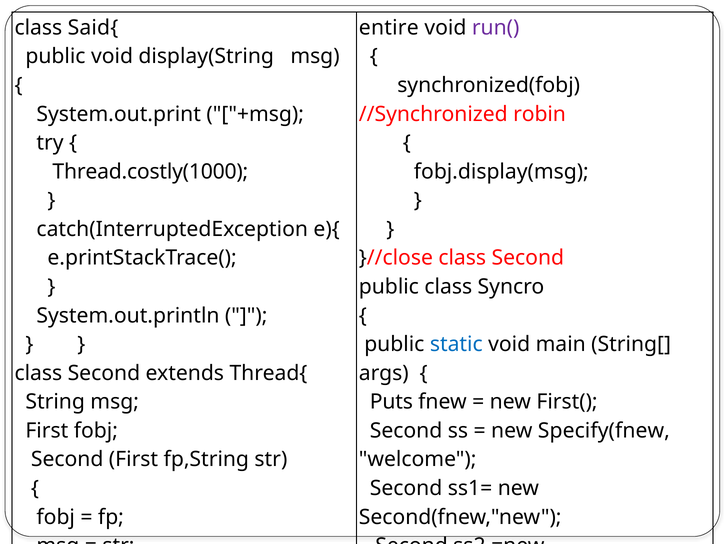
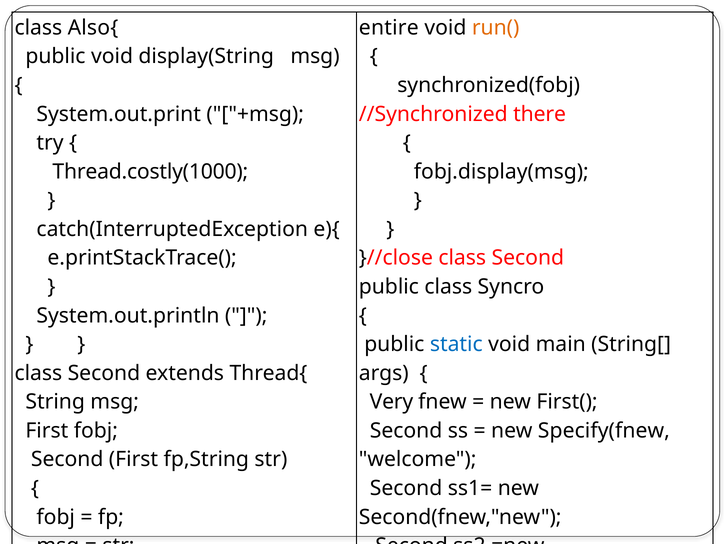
Said{: Said{ -> Also{
run( colour: purple -> orange
robin: robin -> there
Puts: Puts -> Very
